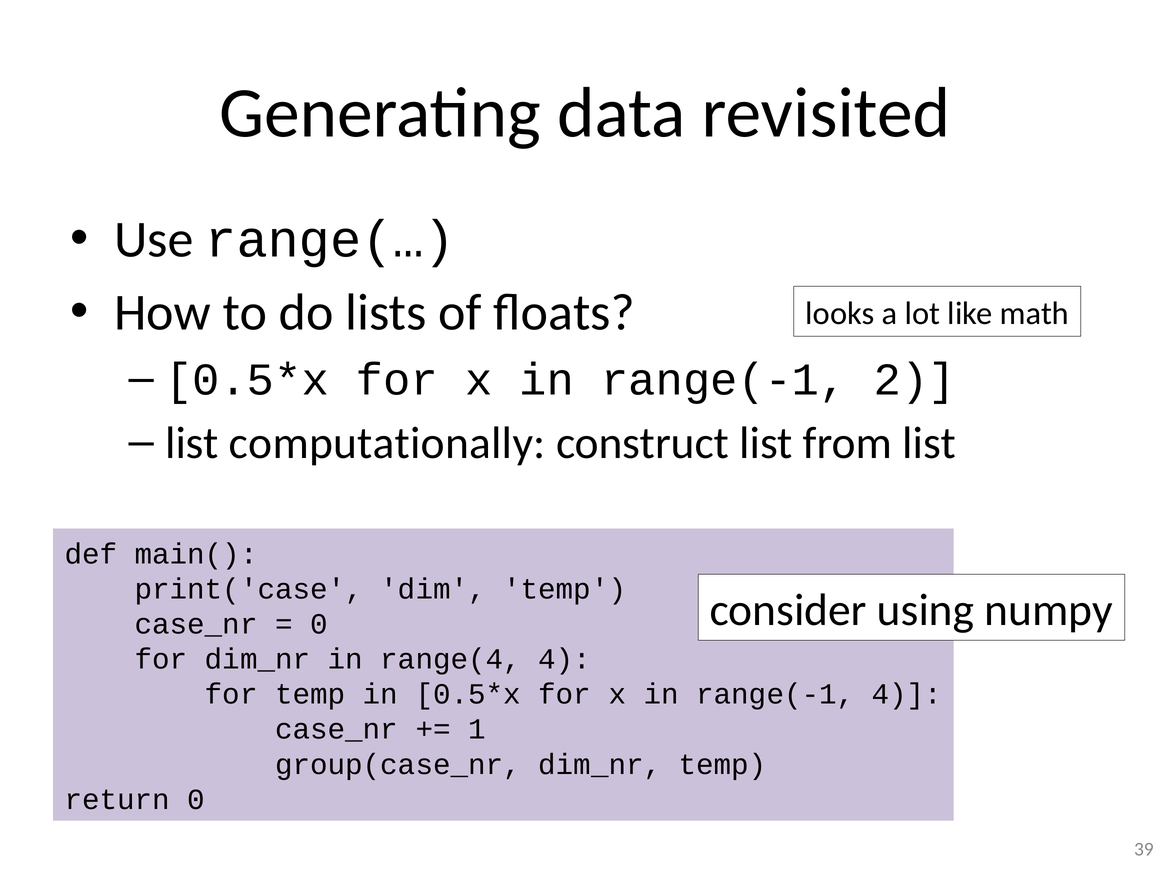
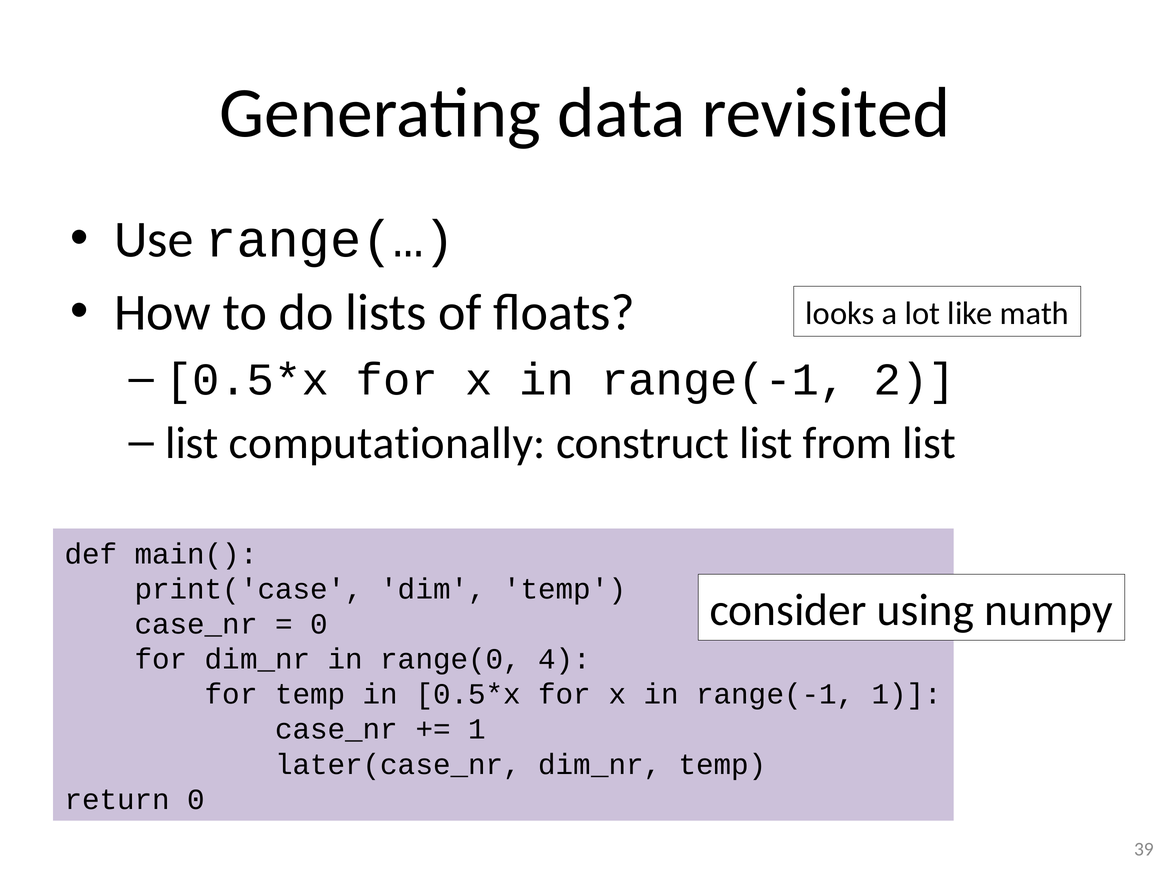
range(4: range(4 -> range(0
range(-1 4: 4 -> 1
group(case_nr: group(case_nr -> later(case_nr
